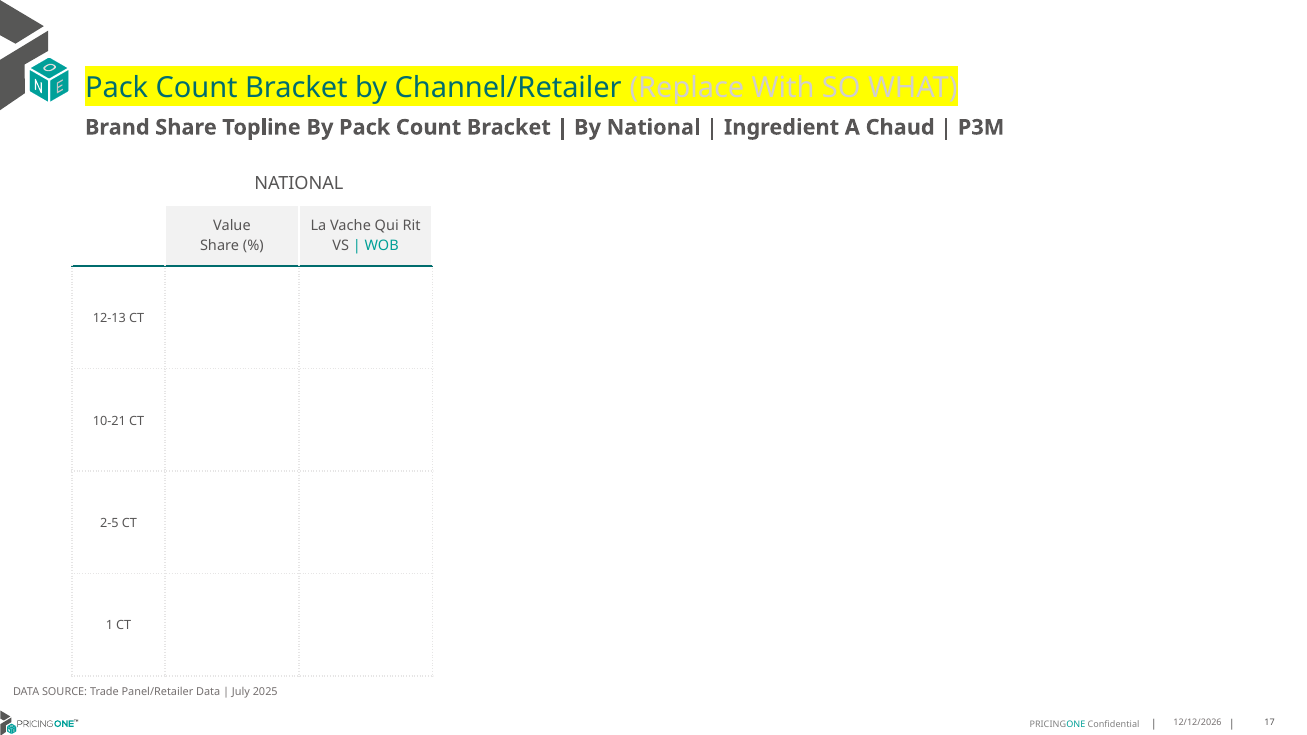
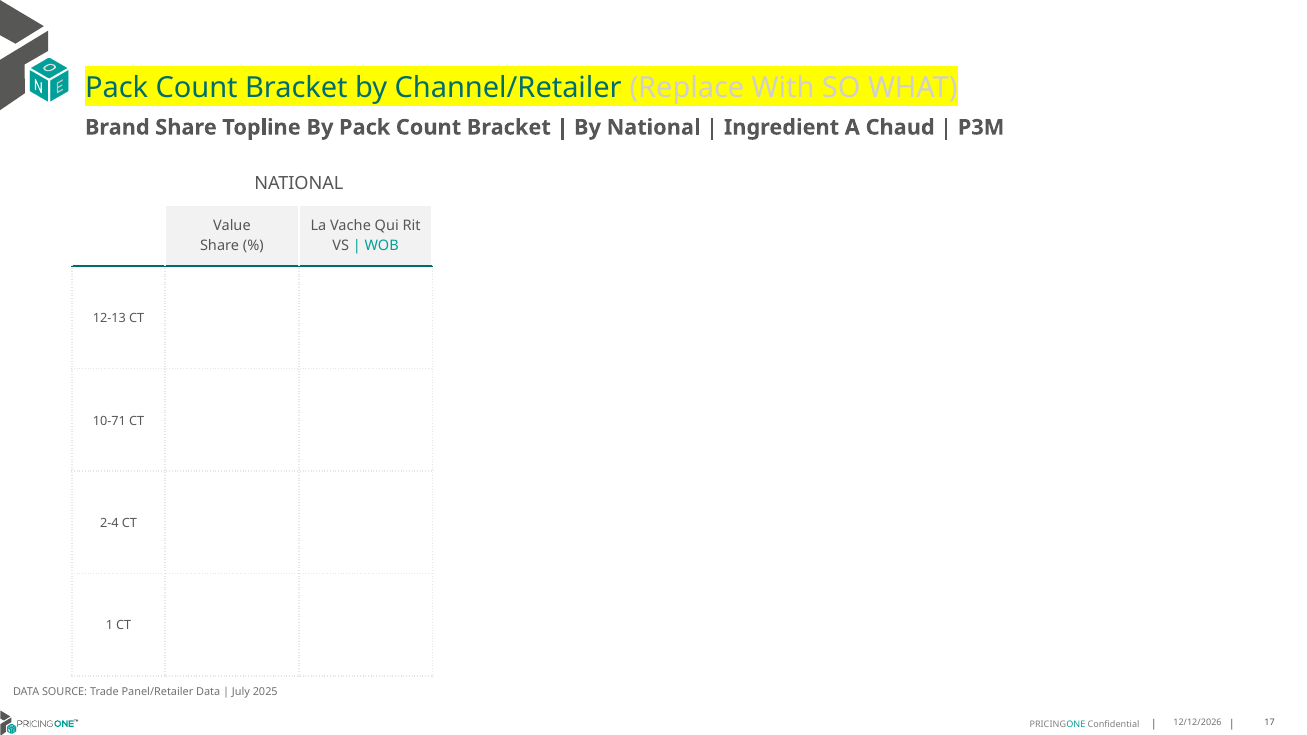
10-21: 10-21 -> 10-71
2-5: 2-5 -> 2-4
